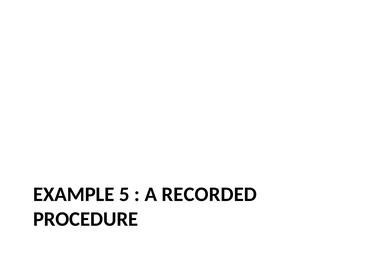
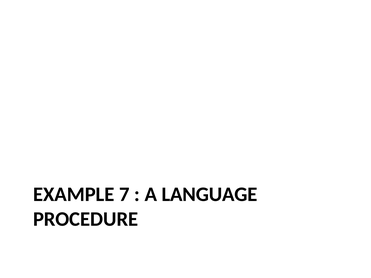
5: 5 -> 7
RECORDED: RECORDED -> LANGUAGE
